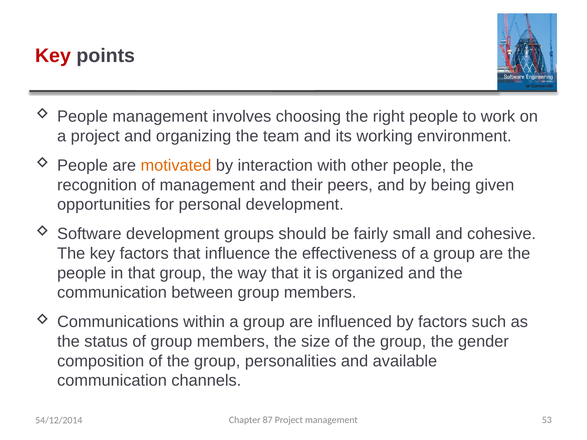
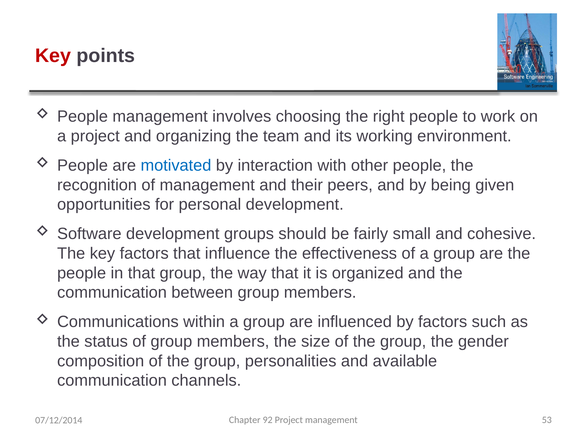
motivated colour: orange -> blue
87: 87 -> 92
54/12/2014: 54/12/2014 -> 07/12/2014
